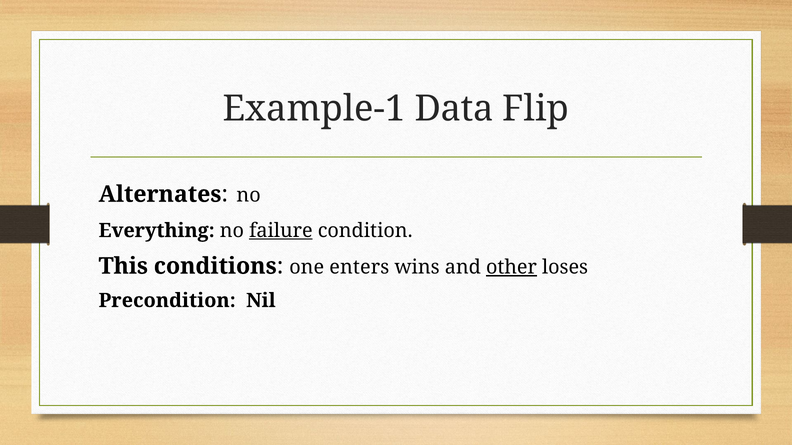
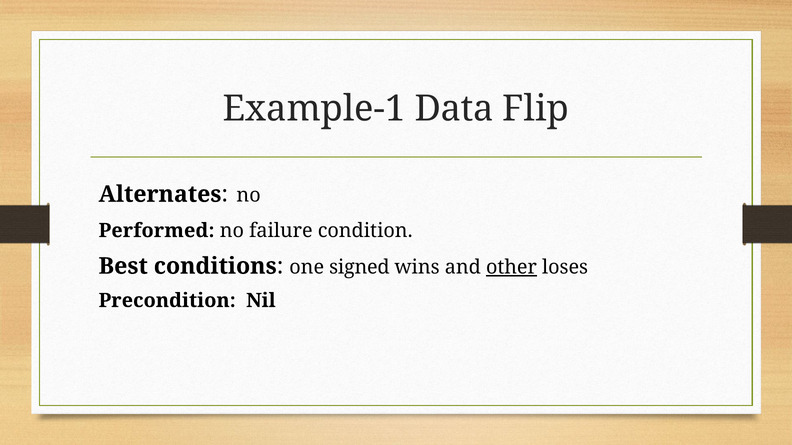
Everything: Everything -> Performed
failure underline: present -> none
This: This -> Best
enters: enters -> signed
